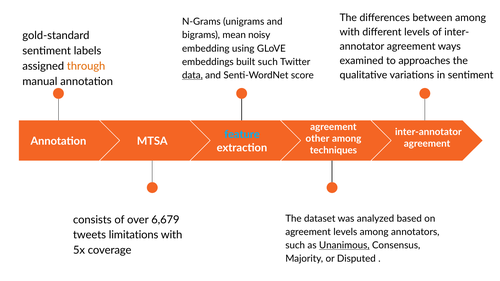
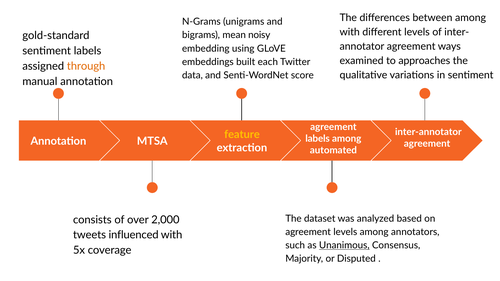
built such: such -> each
data underline: present -> none
feature colour: light blue -> yellow
other at (317, 139): other -> labels
techniques: techniques -> automated
6,679: 6,679 -> 2,000
limitations: limitations -> influenced
